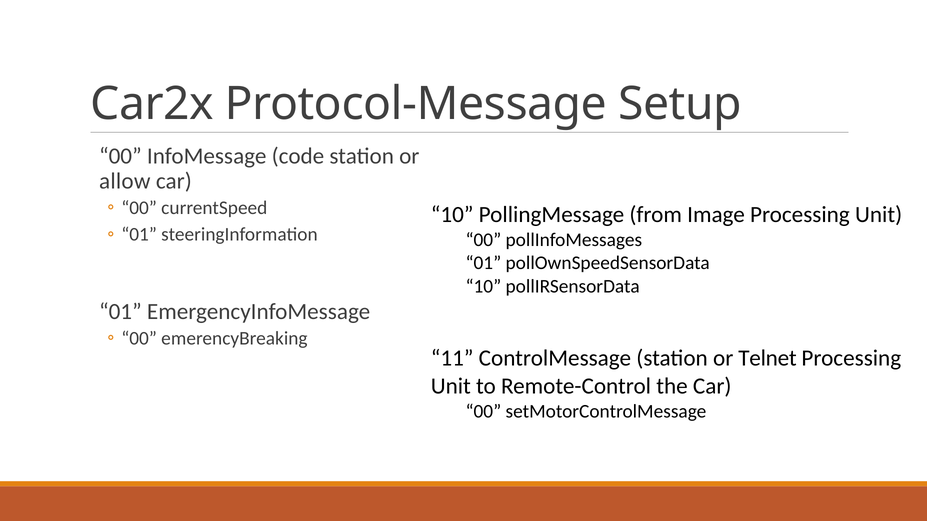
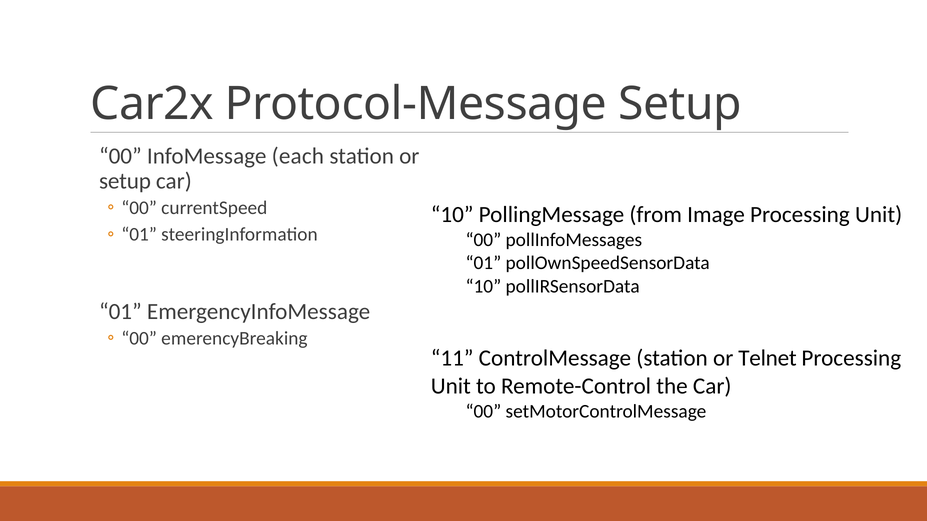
code: code -> each
allow at (125, 181): allow -> setup
